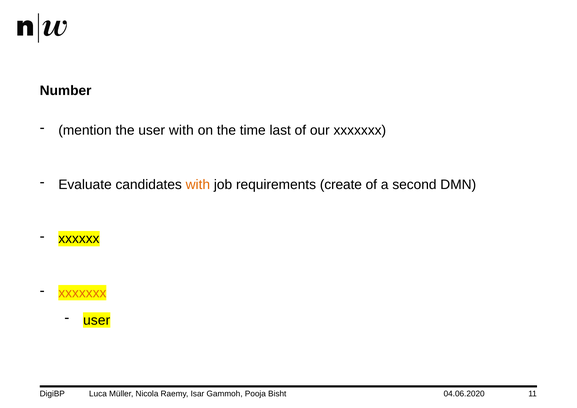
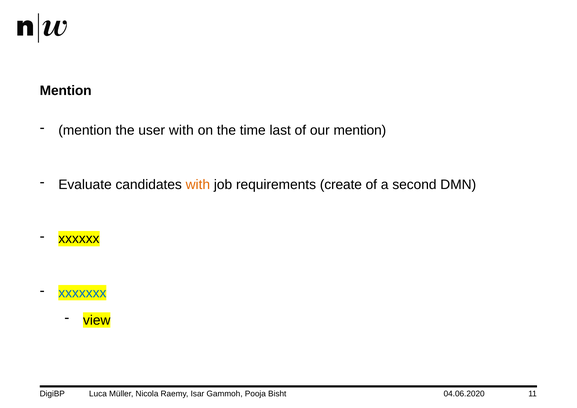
Number at (66, 91): Number -> Mention
our xxxxxxx: xxxxxxx -> mention
xxxxxxx at (82, 293) colour: orange -> blue
user at (97, 320): user -> view
